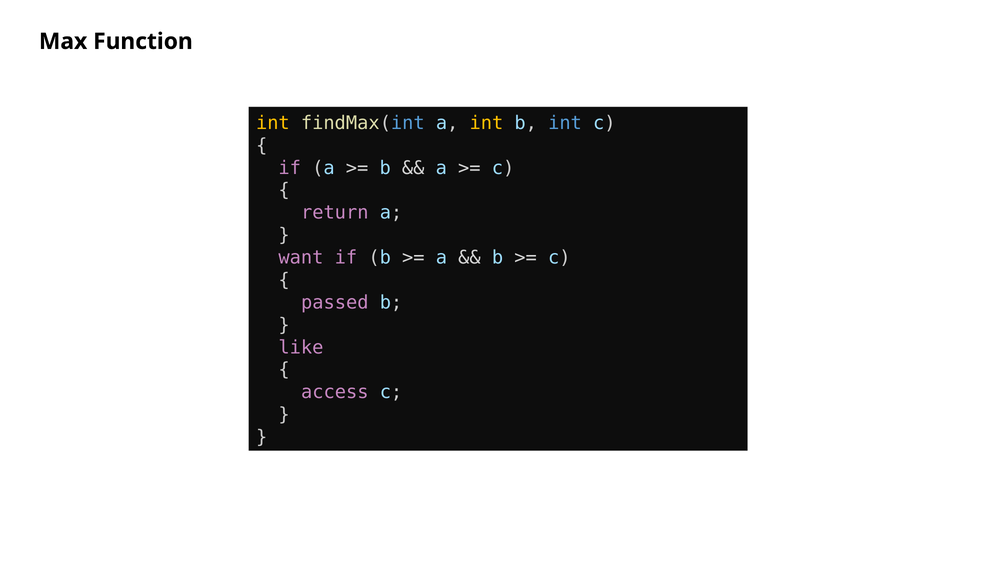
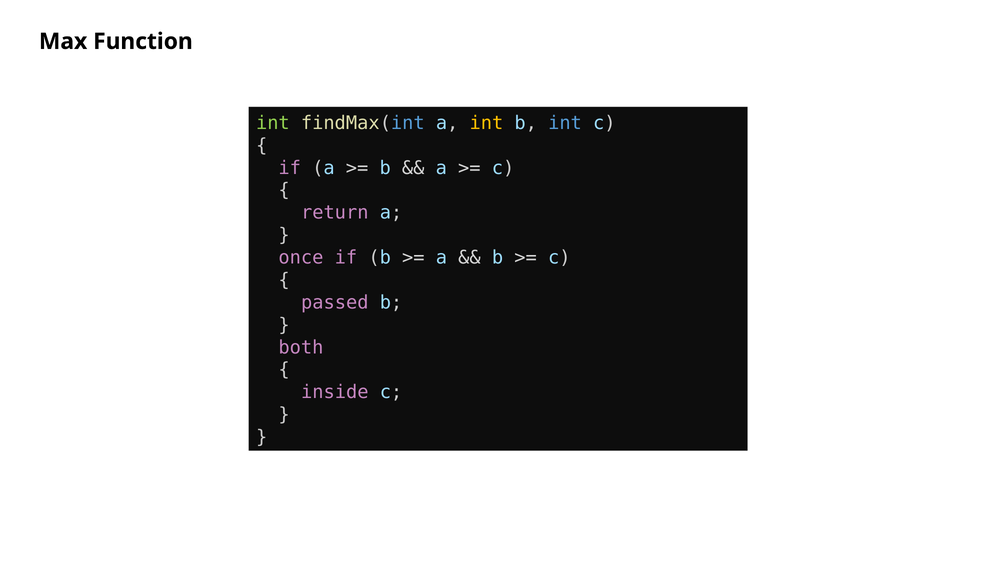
int at (273, 123) colour: yellow -> light green
want: want -> once
like: like -> both
access: access -> inside
